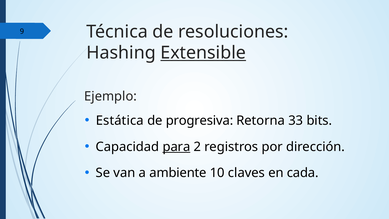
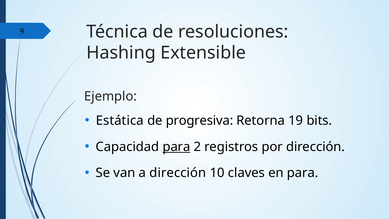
Extensible underline: present -> none
33: 33 -> 19
a ambiente: ambiente -> dirección
en cada: cada -> para
